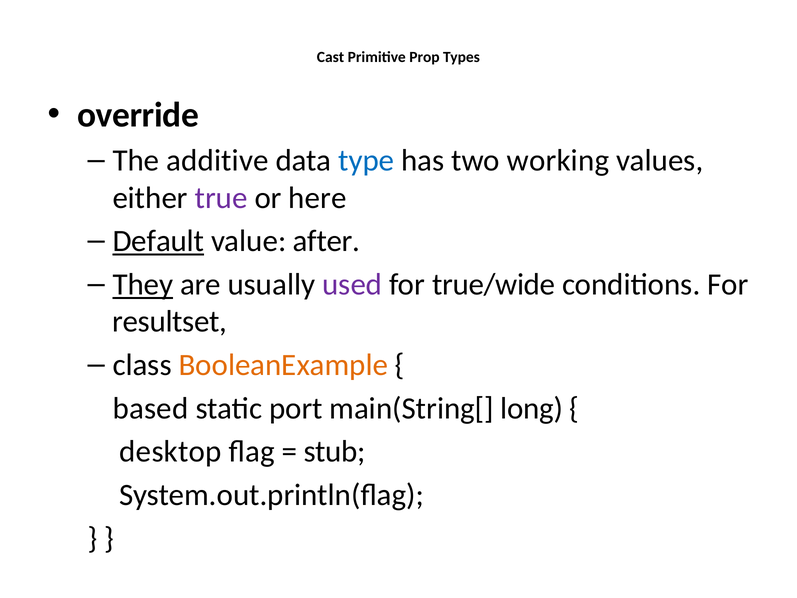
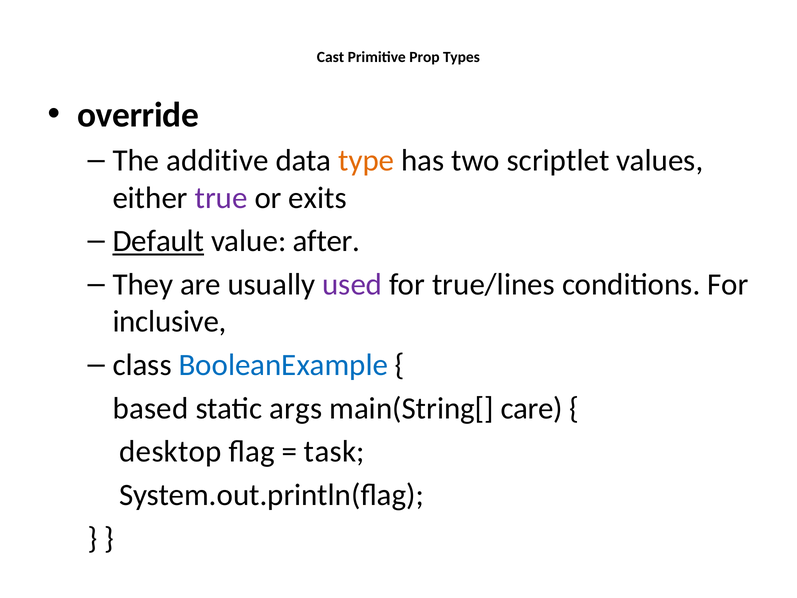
type colour: blue -> orange
working: working -> scriptlet
here: here -> exits
They underline: present -> none
true/wide: true/wide -> true/lines
resultset: resultset -> inclusive
BooleanExample colour: orange -> blue
port: port -> args
long: long -> care
stub: stub -> task
